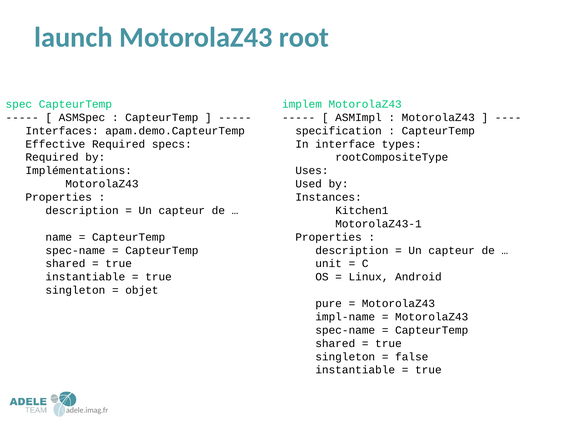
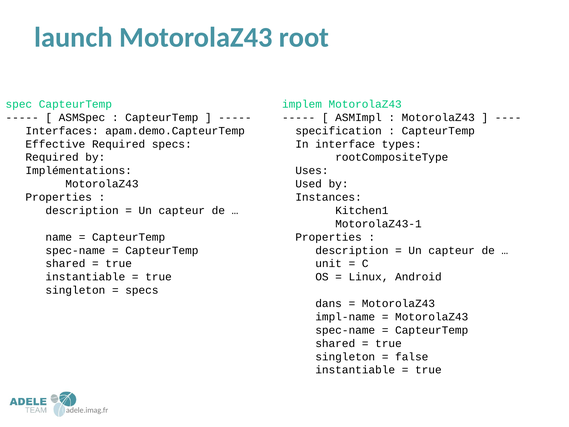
objet at (142, 290): objet -> specs
pure: pure -> dans
